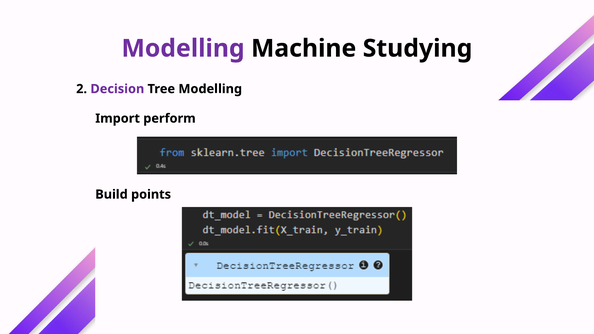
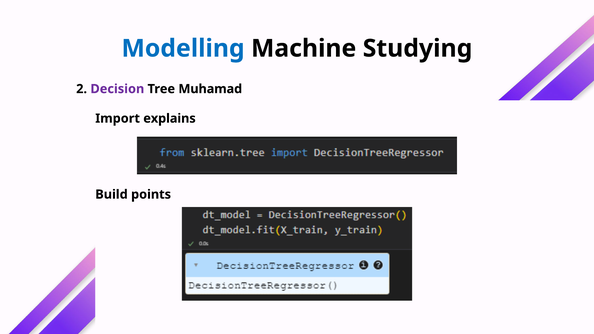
Modelling at (183, 48) colour: purple -> blue
Tree Modelling: Modelling -> Muhamad
perform: perform -> explains
